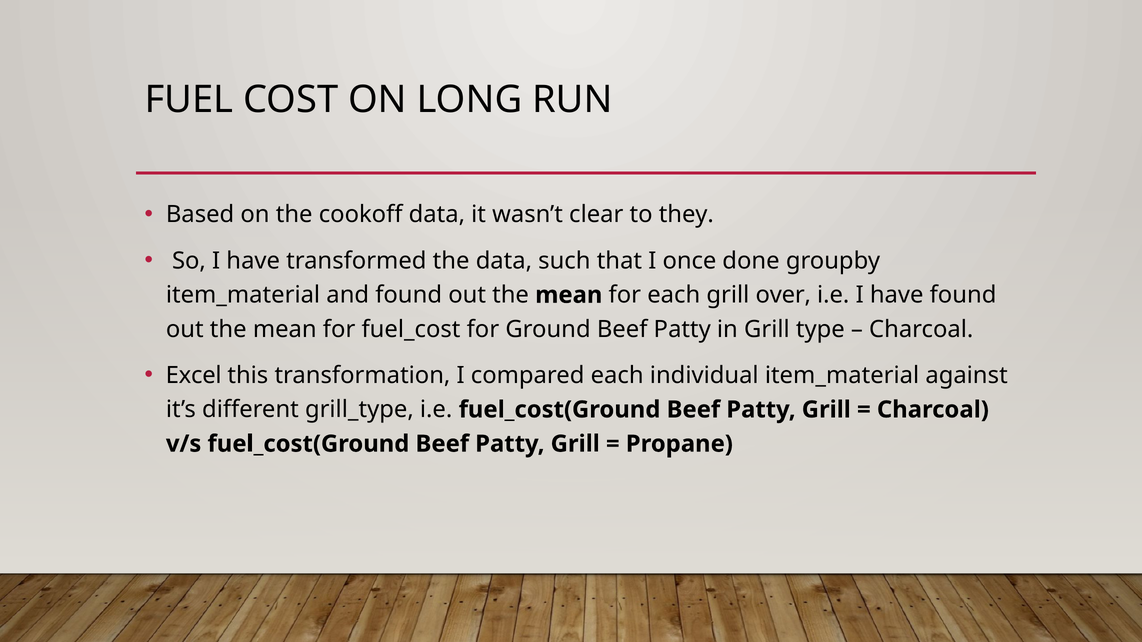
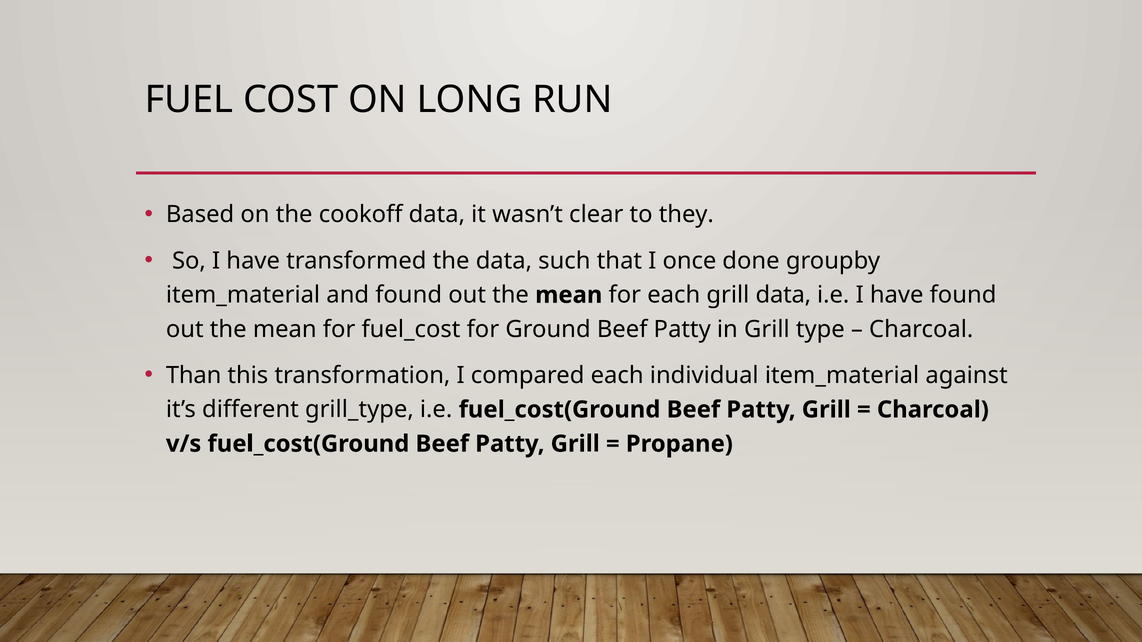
grill over: over -> data
Excel: Excel -> Than
